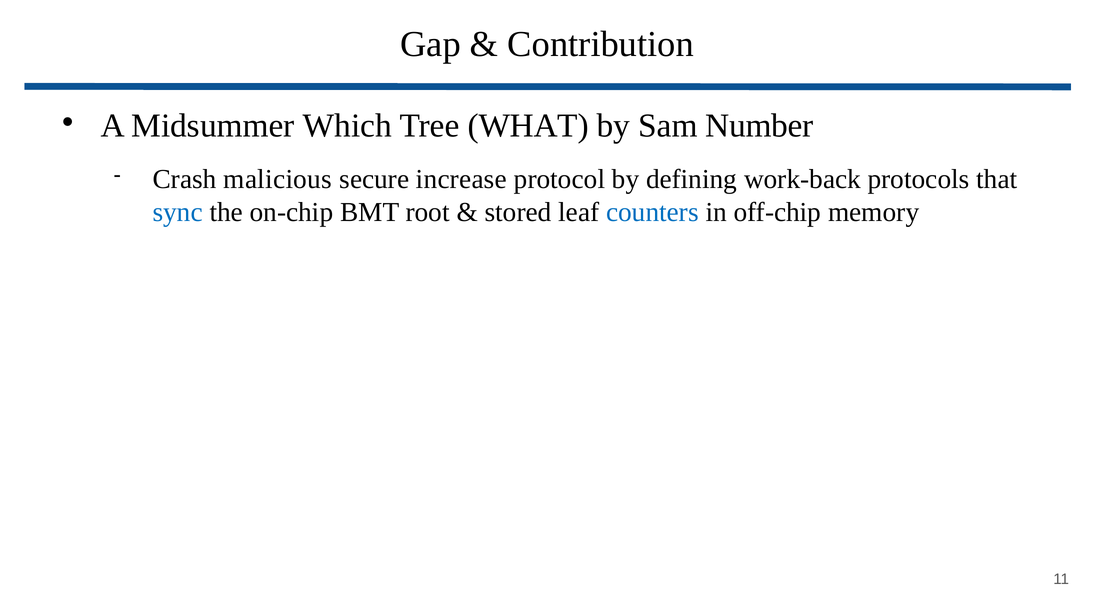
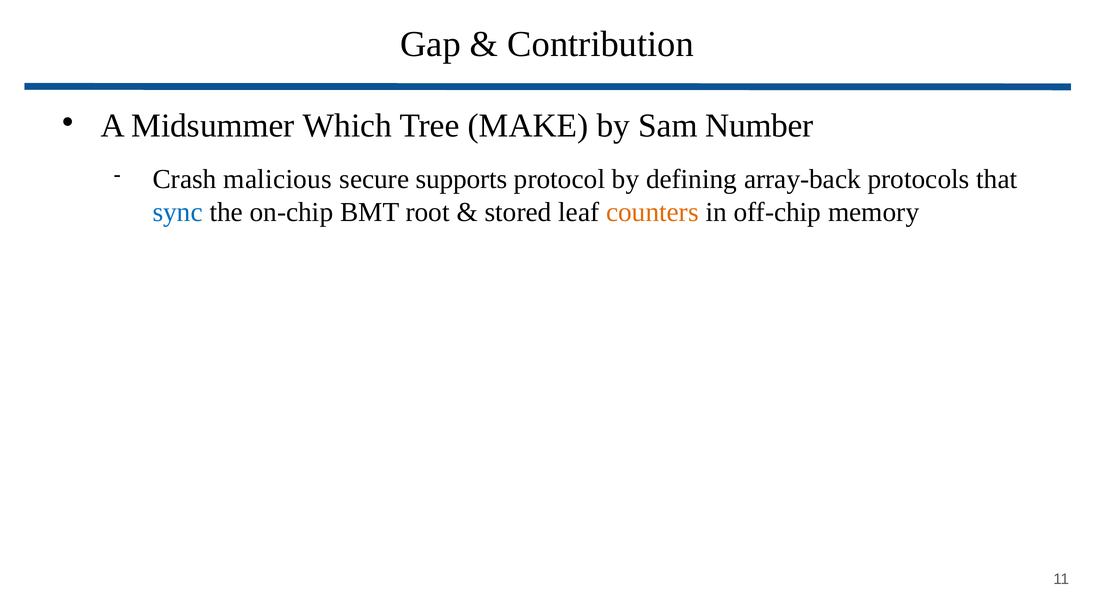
WHAT: WHAT -> MAKE
increase: increase -> supports
work-back: work-back -> array-back
counters colour: blue -> orange
